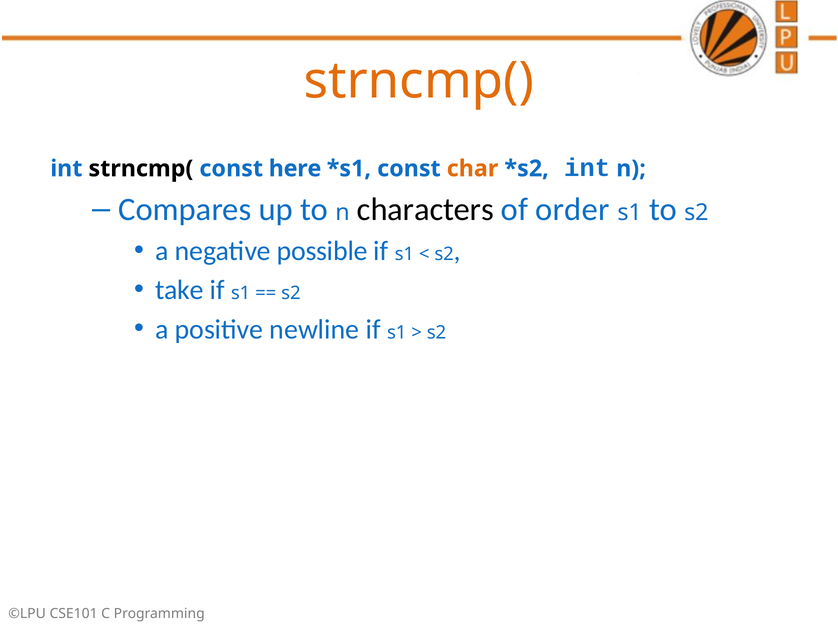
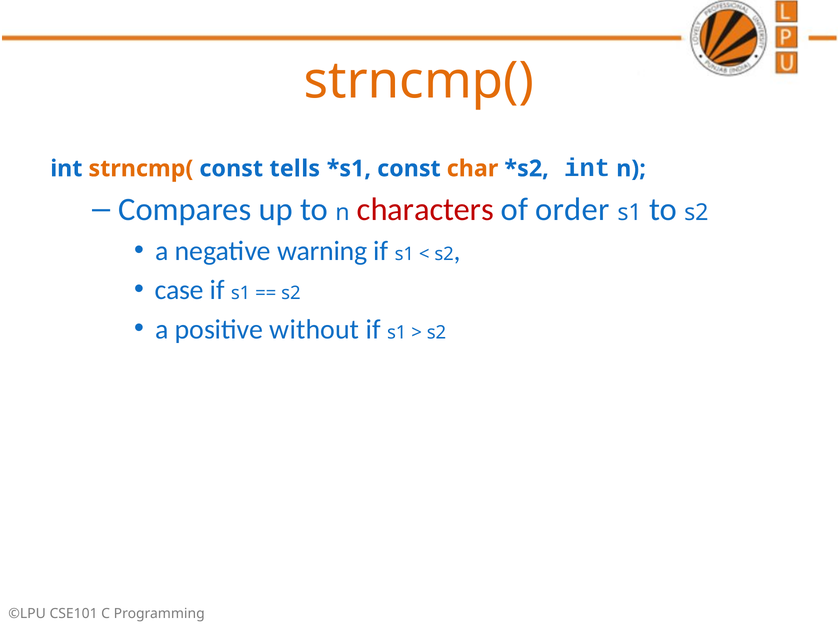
strncmp( at (141, 169) colour: black -> orange
here: here -> tells
characters colour: black -> red
possible: possible -> warning
take: take -> case
newline: newline -> without
